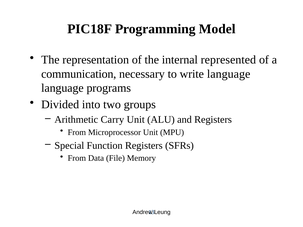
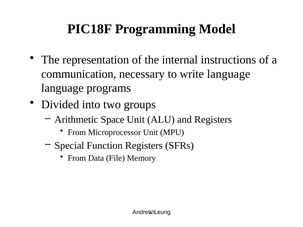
represented: represented -> instructions
Carry: Carry -> Space
